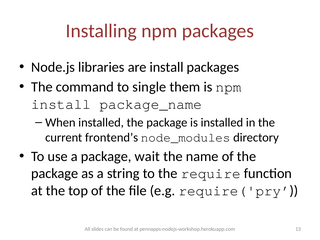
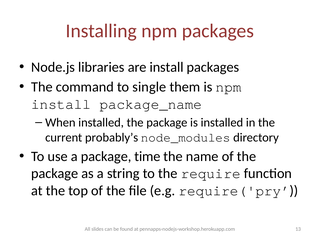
frontend’s: frontend’s -> probably’s
wait: wait -> time
